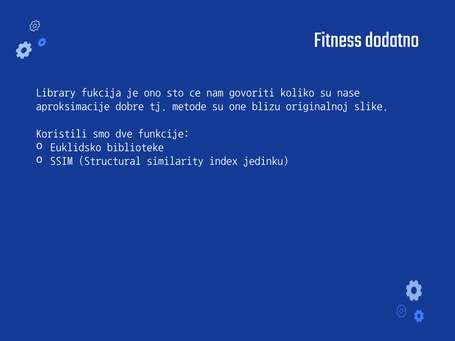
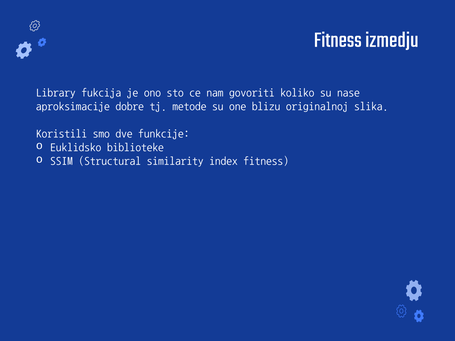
dodatno: dodatno -> izmedju
slike: slike -> slika
index jedinku: jedinku -> fitness
